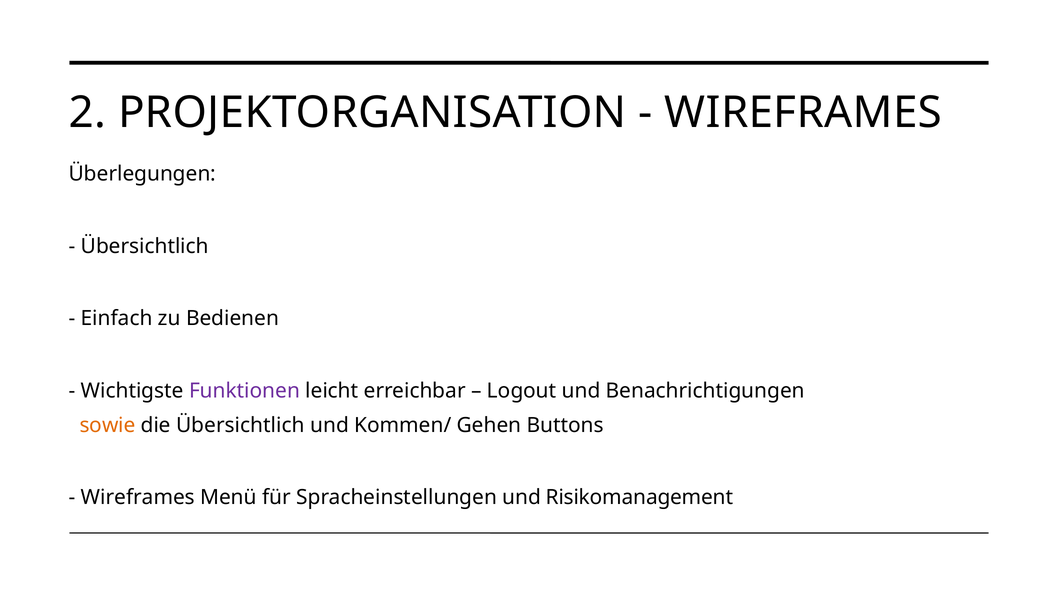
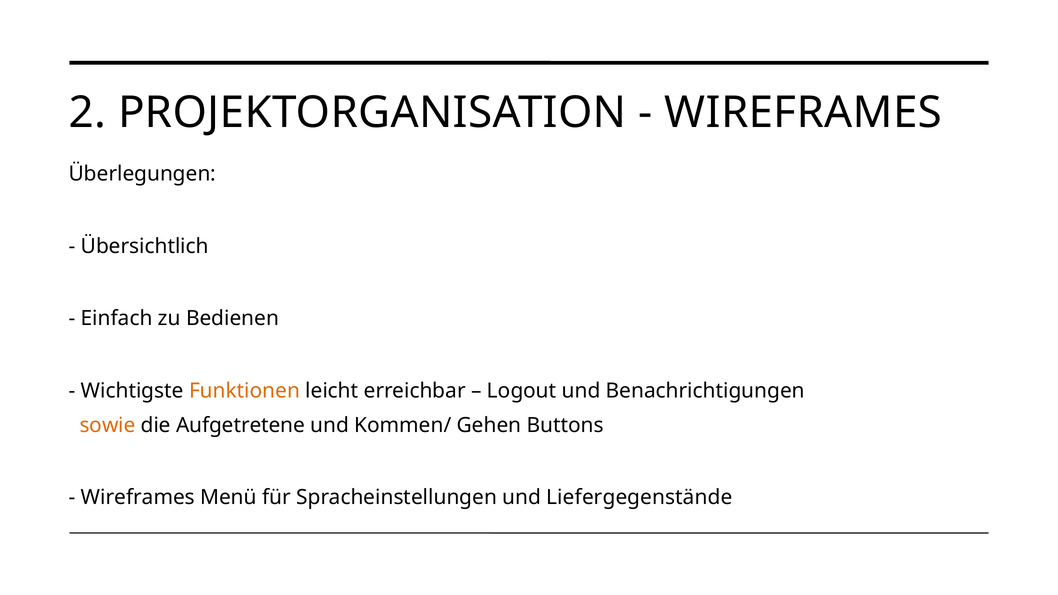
Funktionen colour: purple -> orange
die Übersichtlich: Übersichtlich -> Aufgetretene
Risikomanagement: Risikomanagement -> Liefergegenstände
